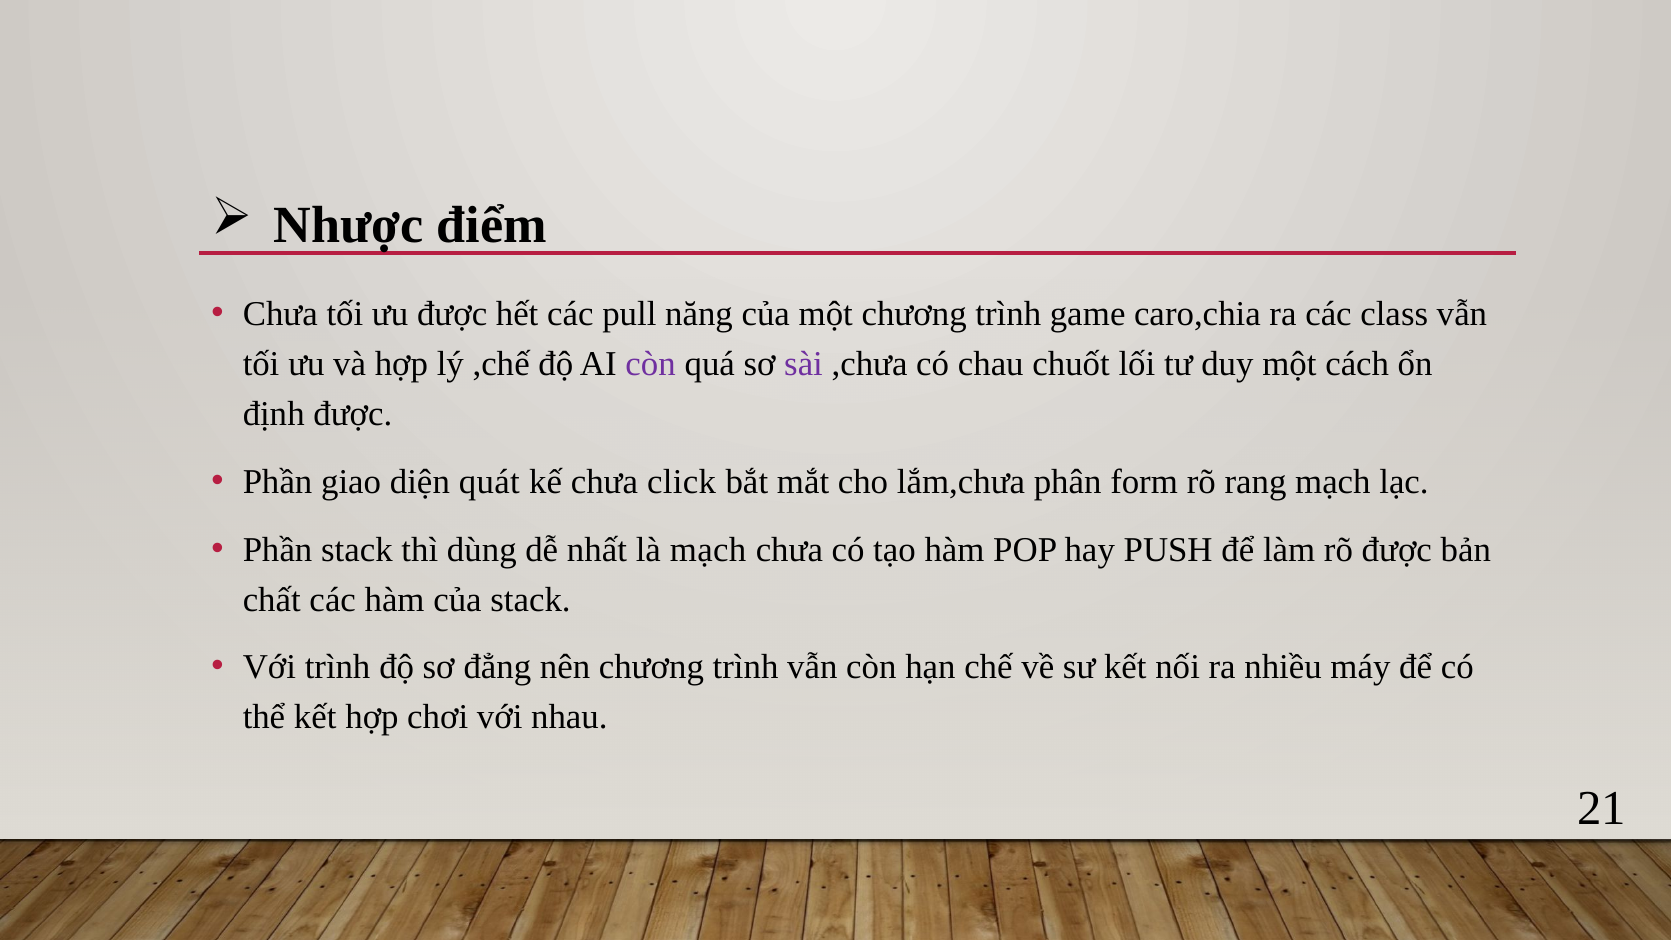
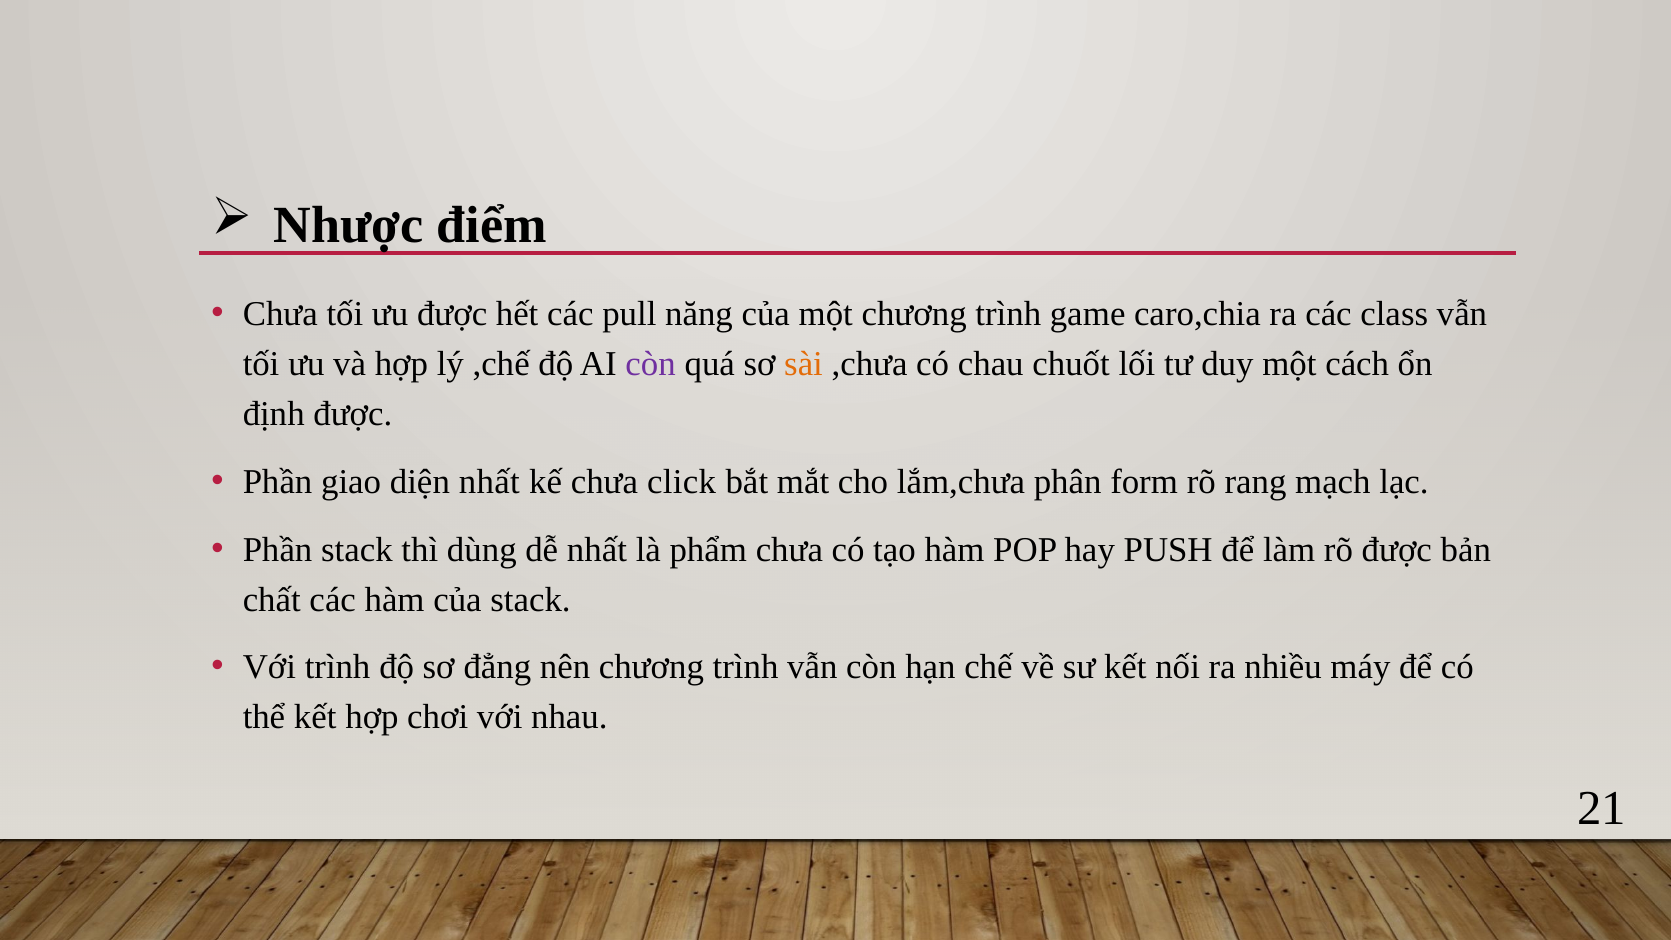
sài colour: purple -> orange
diện quát: quát -> nhất
là mạch: mạch -> phẩm
